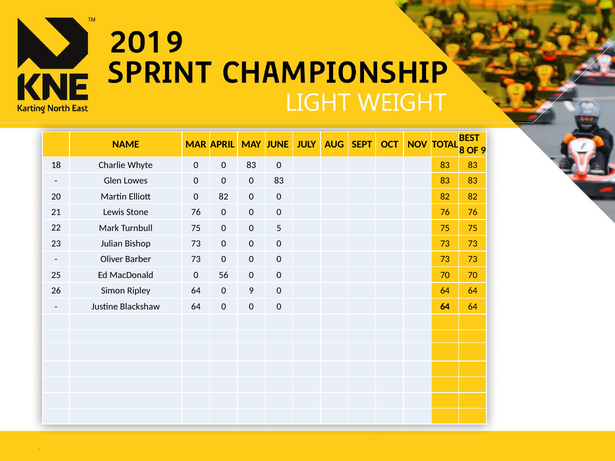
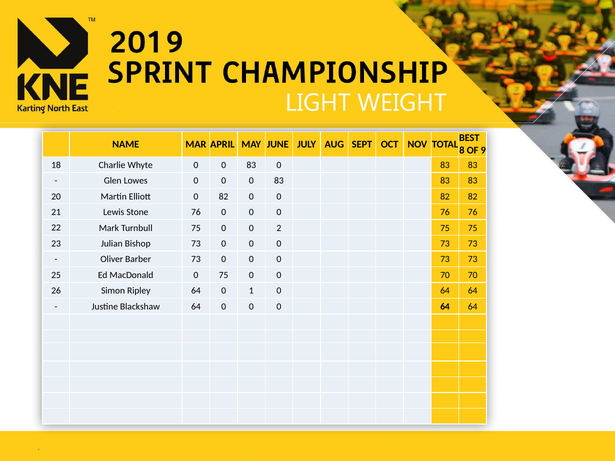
5: 5 -> 2
0 56: 56 -> 75
0 9: 9 -> 1
